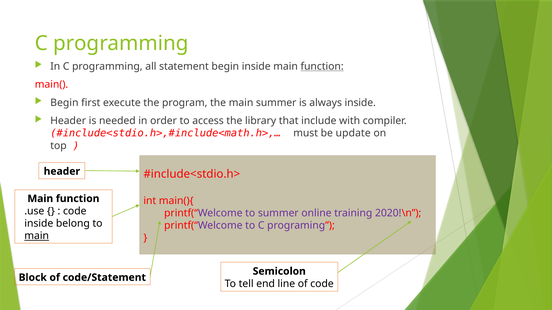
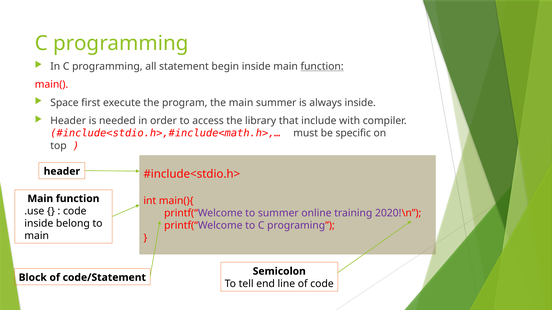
Begin at (64, 103): Begin -> Space
update: update -> specific
main at (37, 236) underline: present -> none
